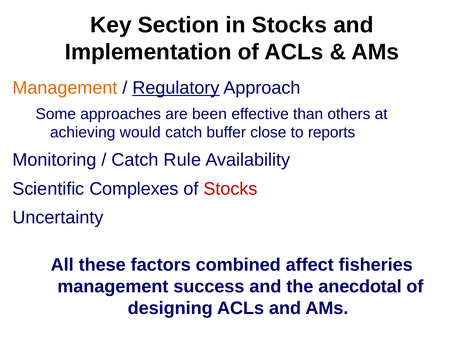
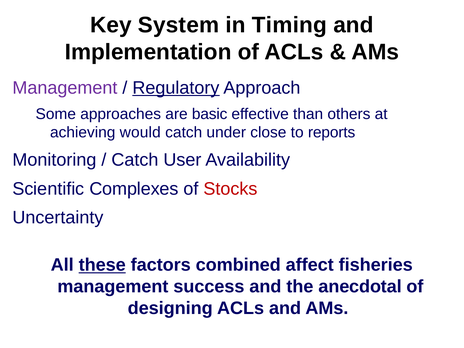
Section: Section -> System
in Stocks: Stocks -> Timing
Management at (65, 88) colour: orange -> purple
been: been -> basic
buffer: buffer -> under
Rule: Rule -> User
these underline: none -> present
